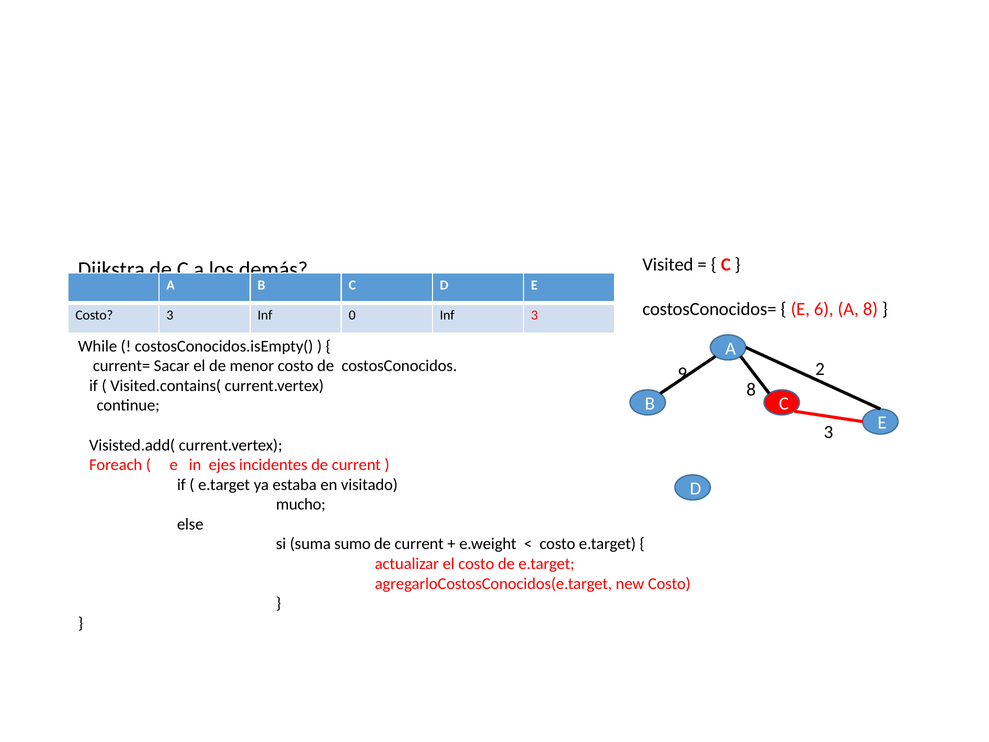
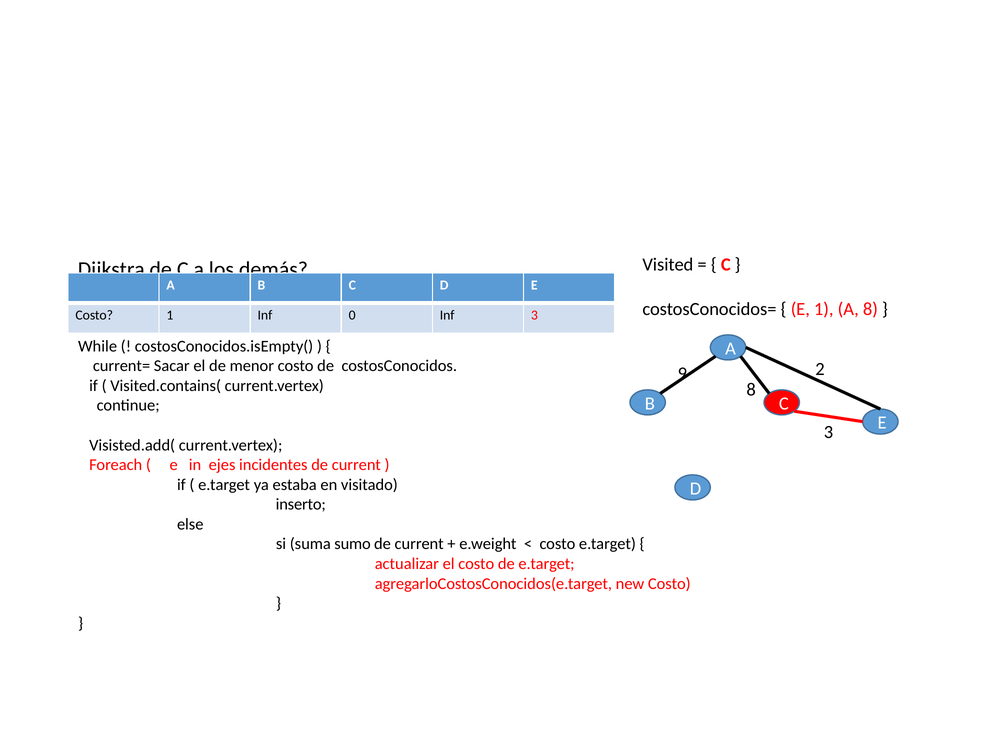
E 6: 6 -> 1
Costo 3: 3 -> 1
mucho: mucho -> inserto
